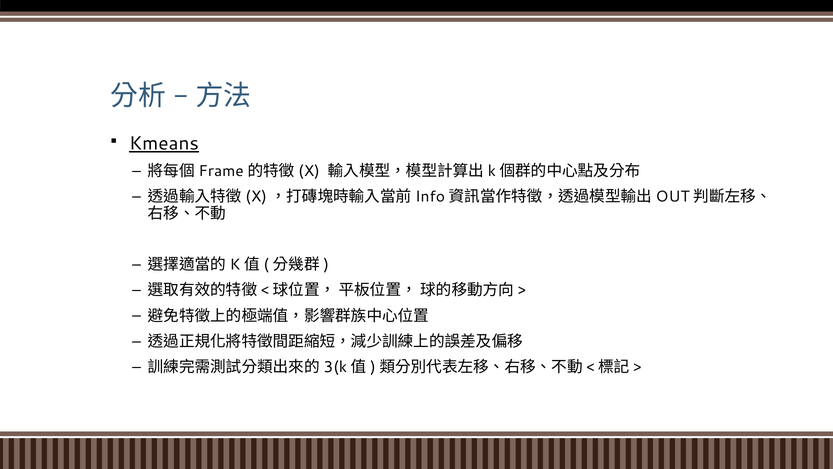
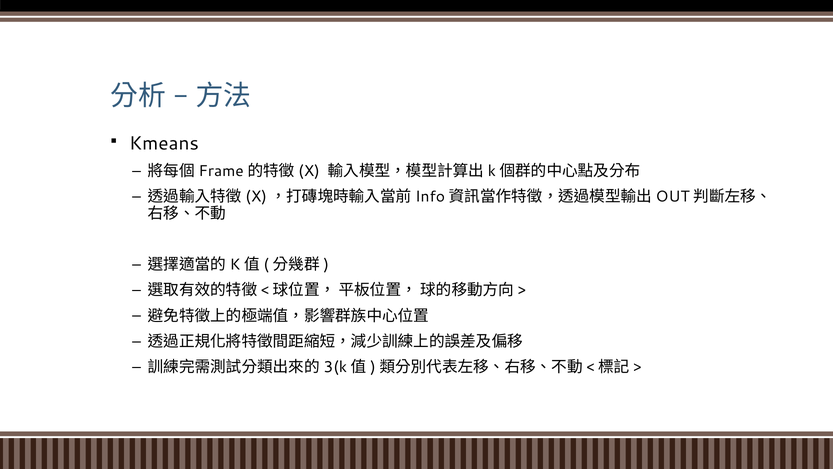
Kmeans underline: present -> none
